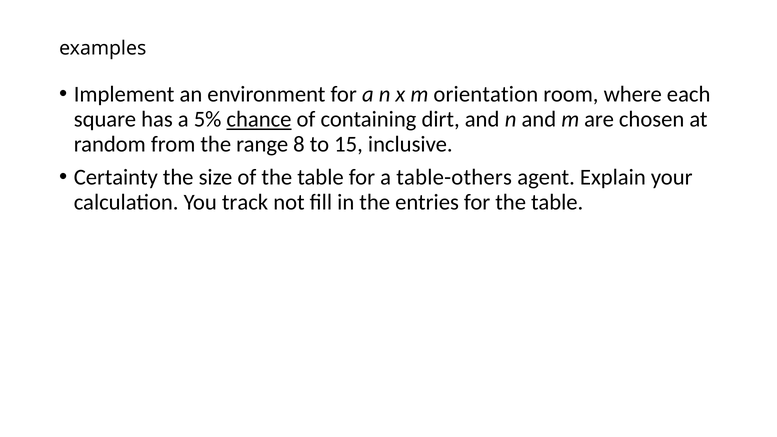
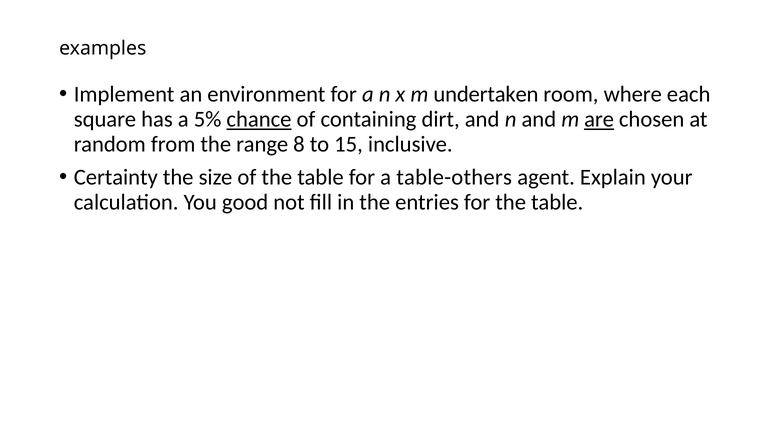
orientation: orientation -> undertaken
are underline: none -> present
track: track -> good
